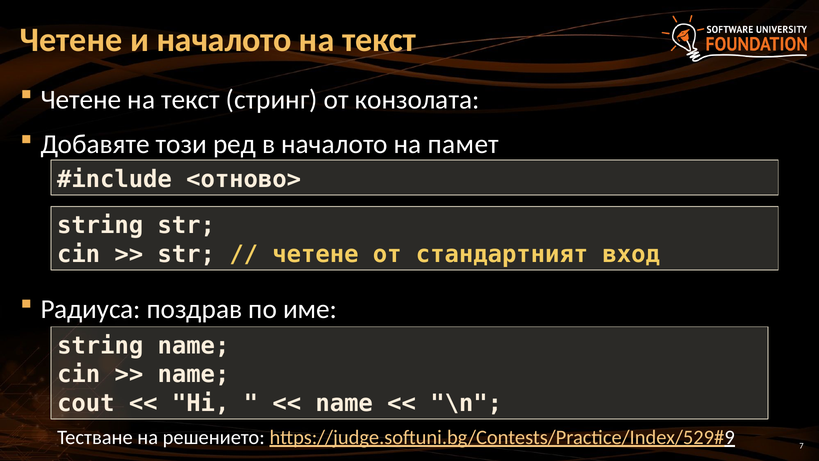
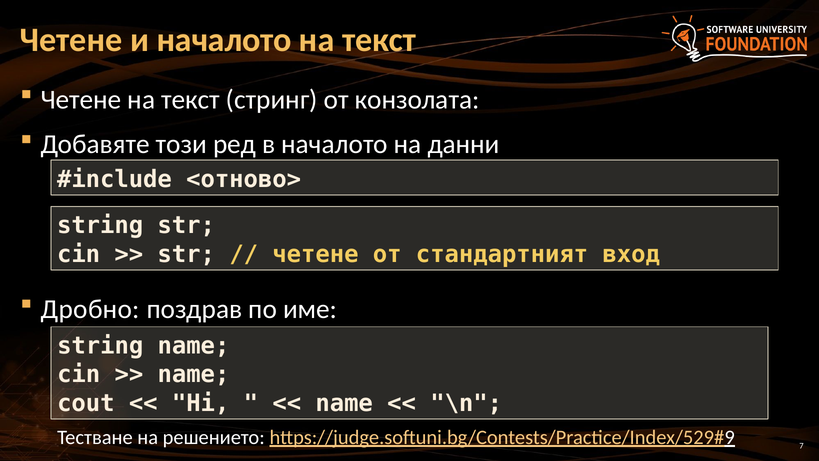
памет: памет -> данни
Радиуса: Радиуса -> Дробно
